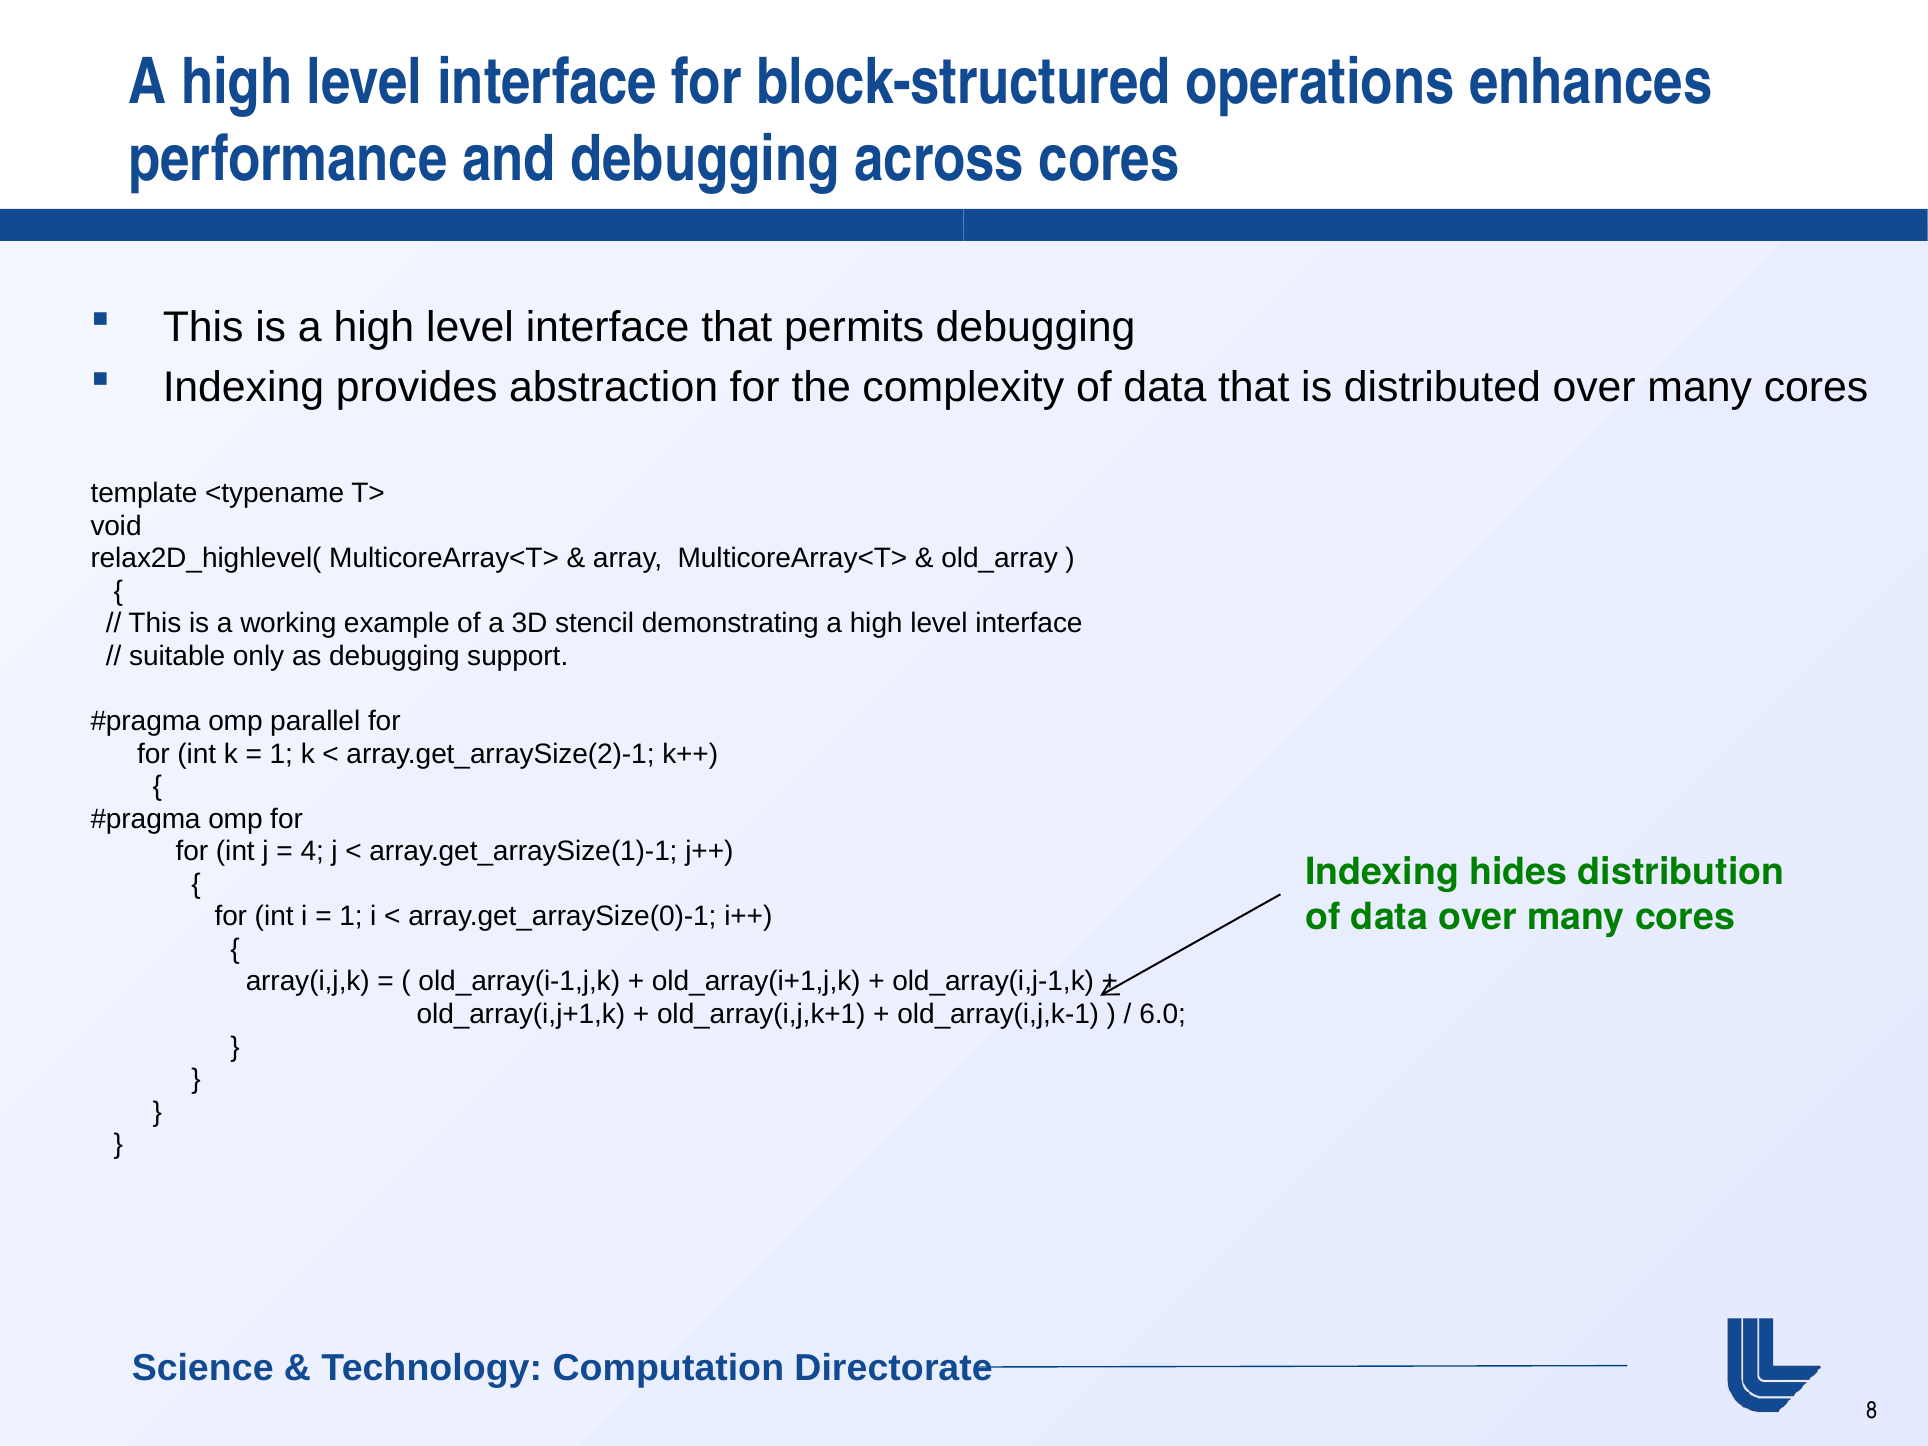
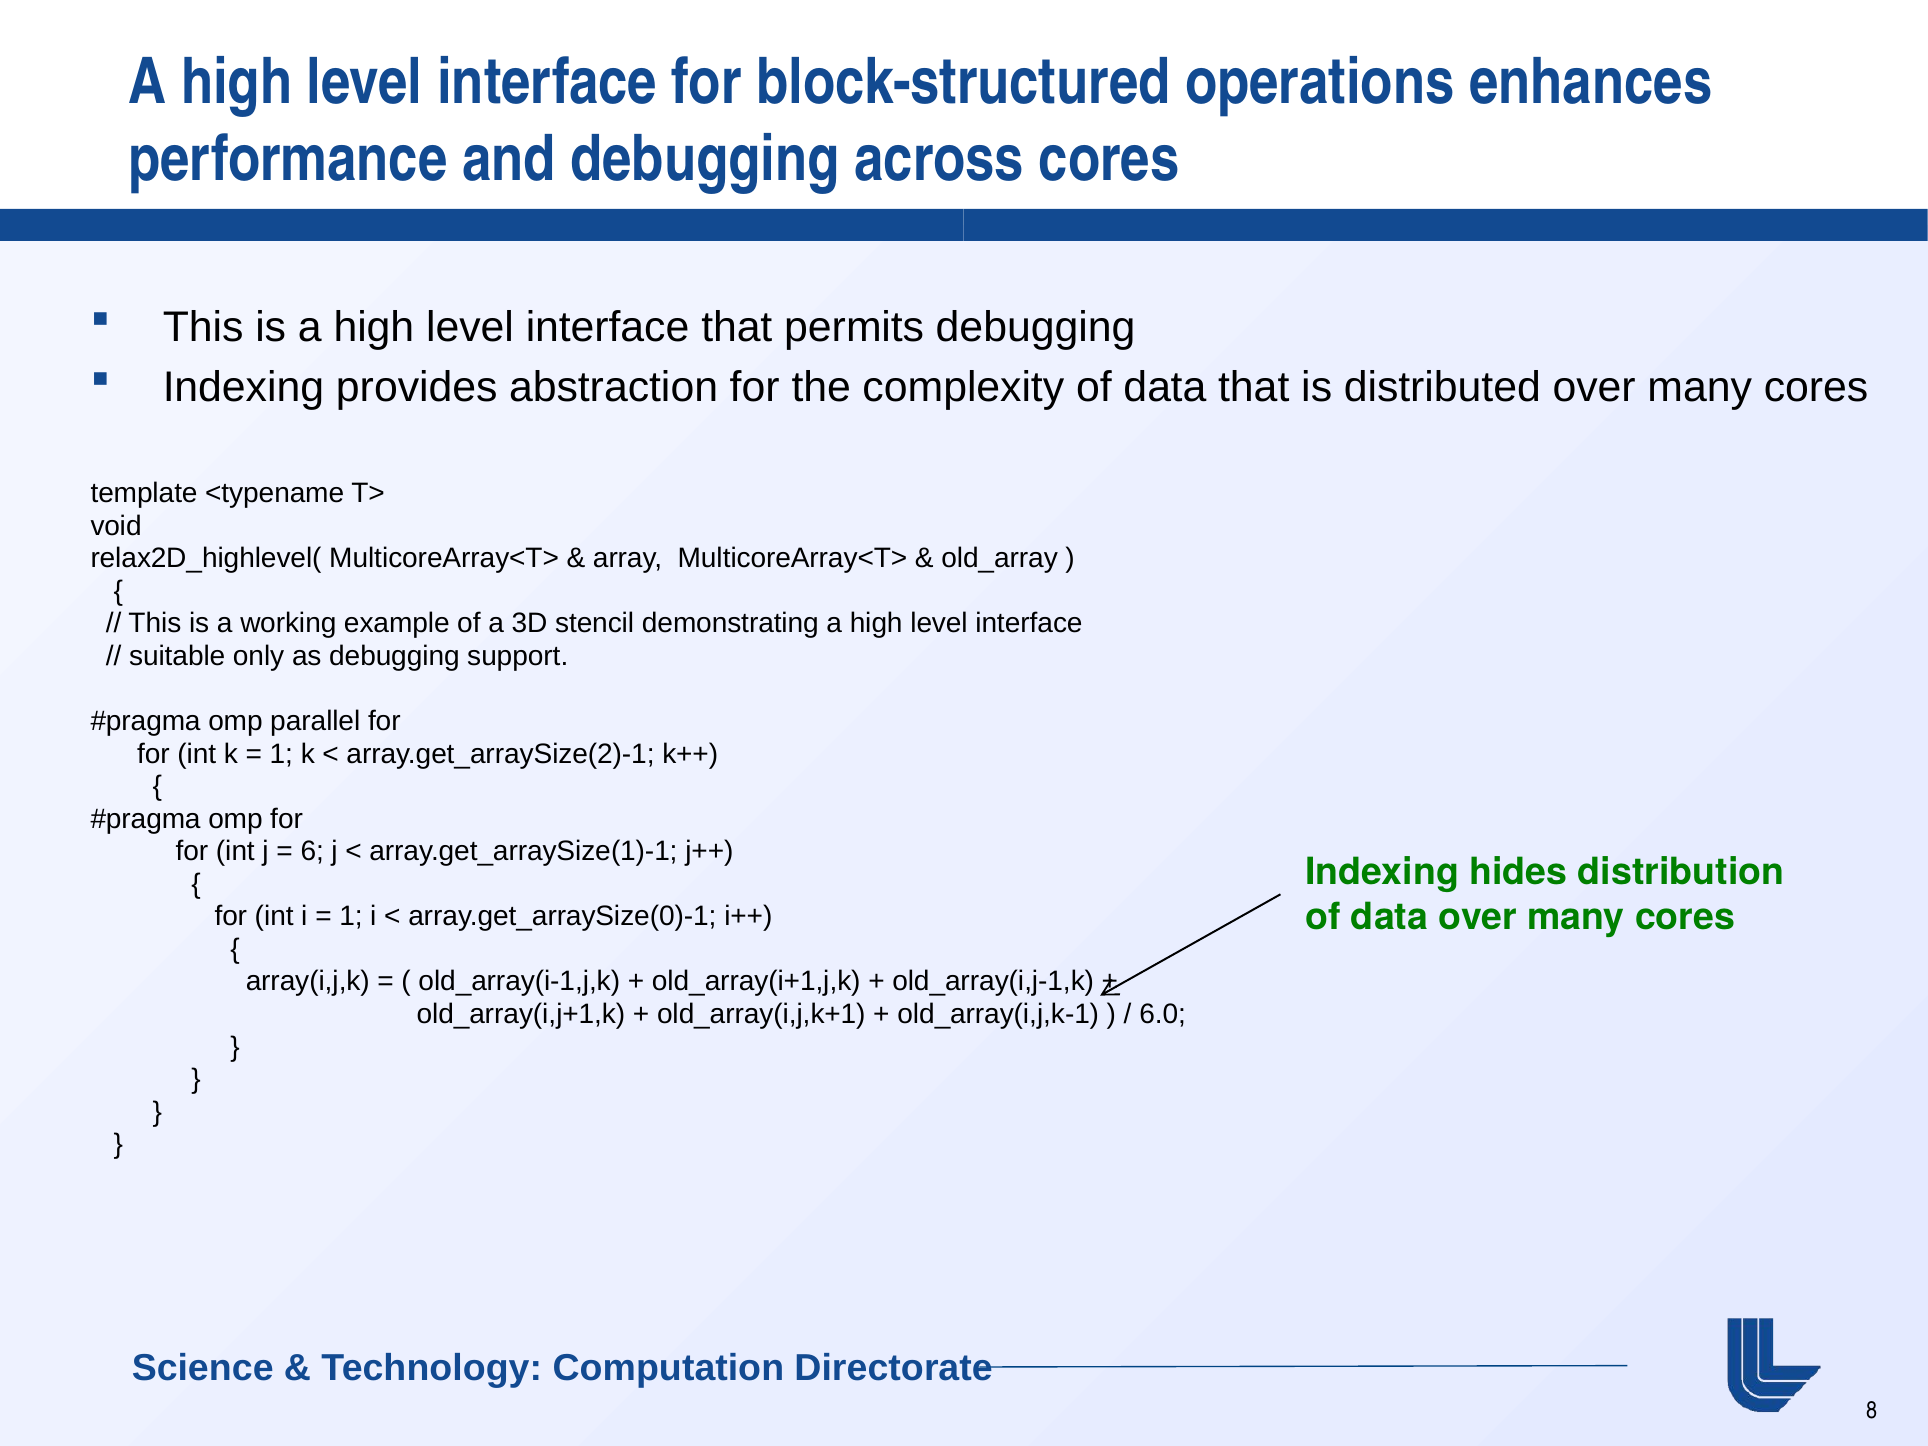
4: 4 -> 6
